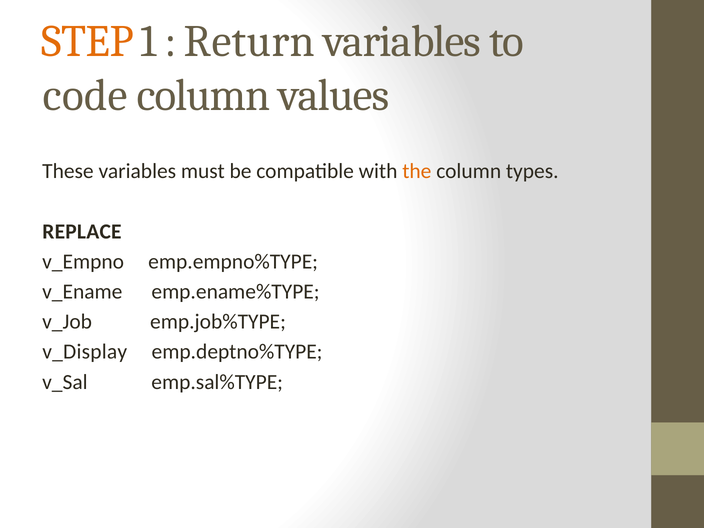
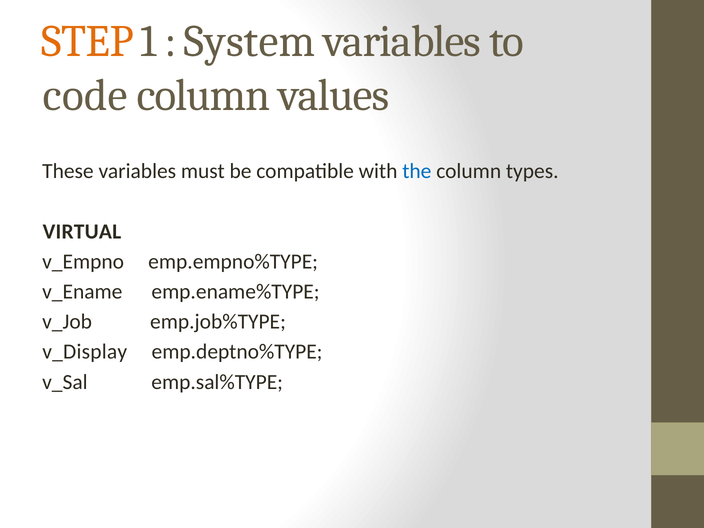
Return: Return -> System
the colour: orange -> blue
REPLACE: REPLACE -> VIRTUAL
